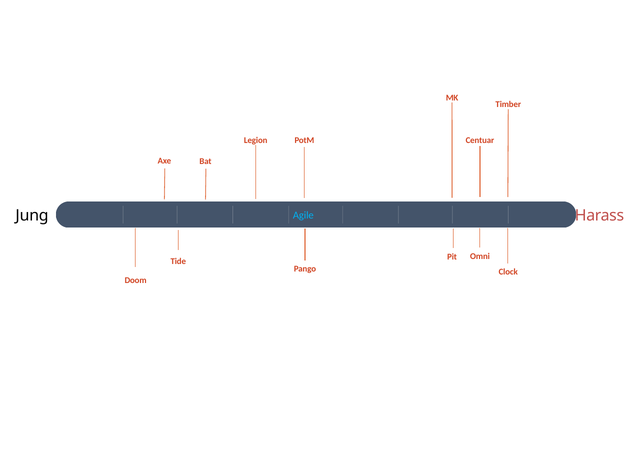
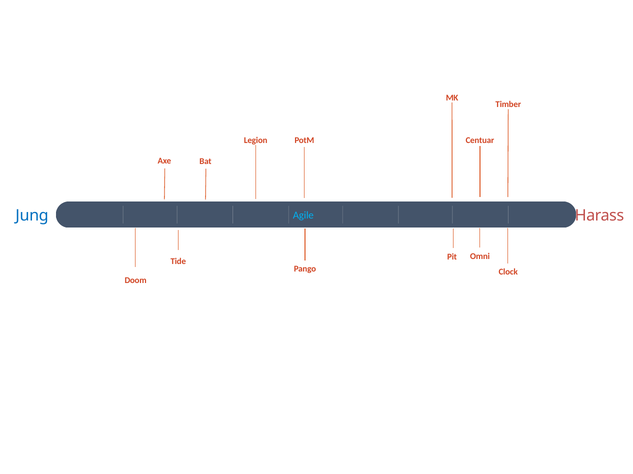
Jung colour: black -> blue
